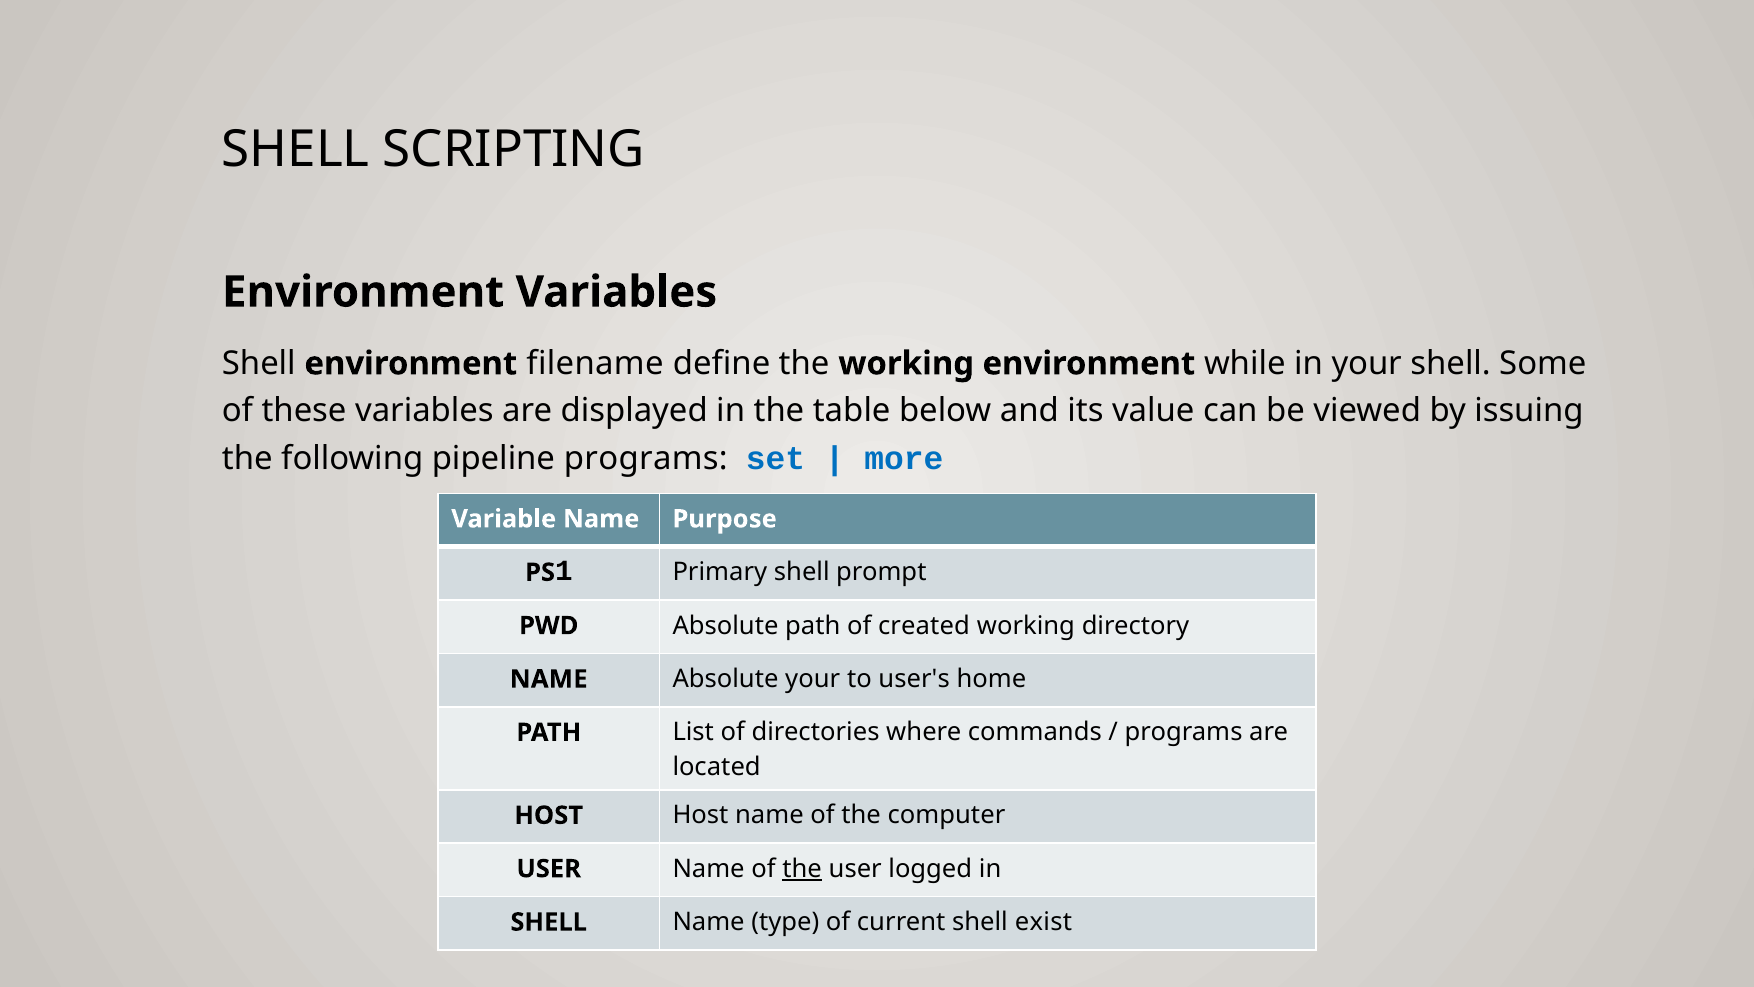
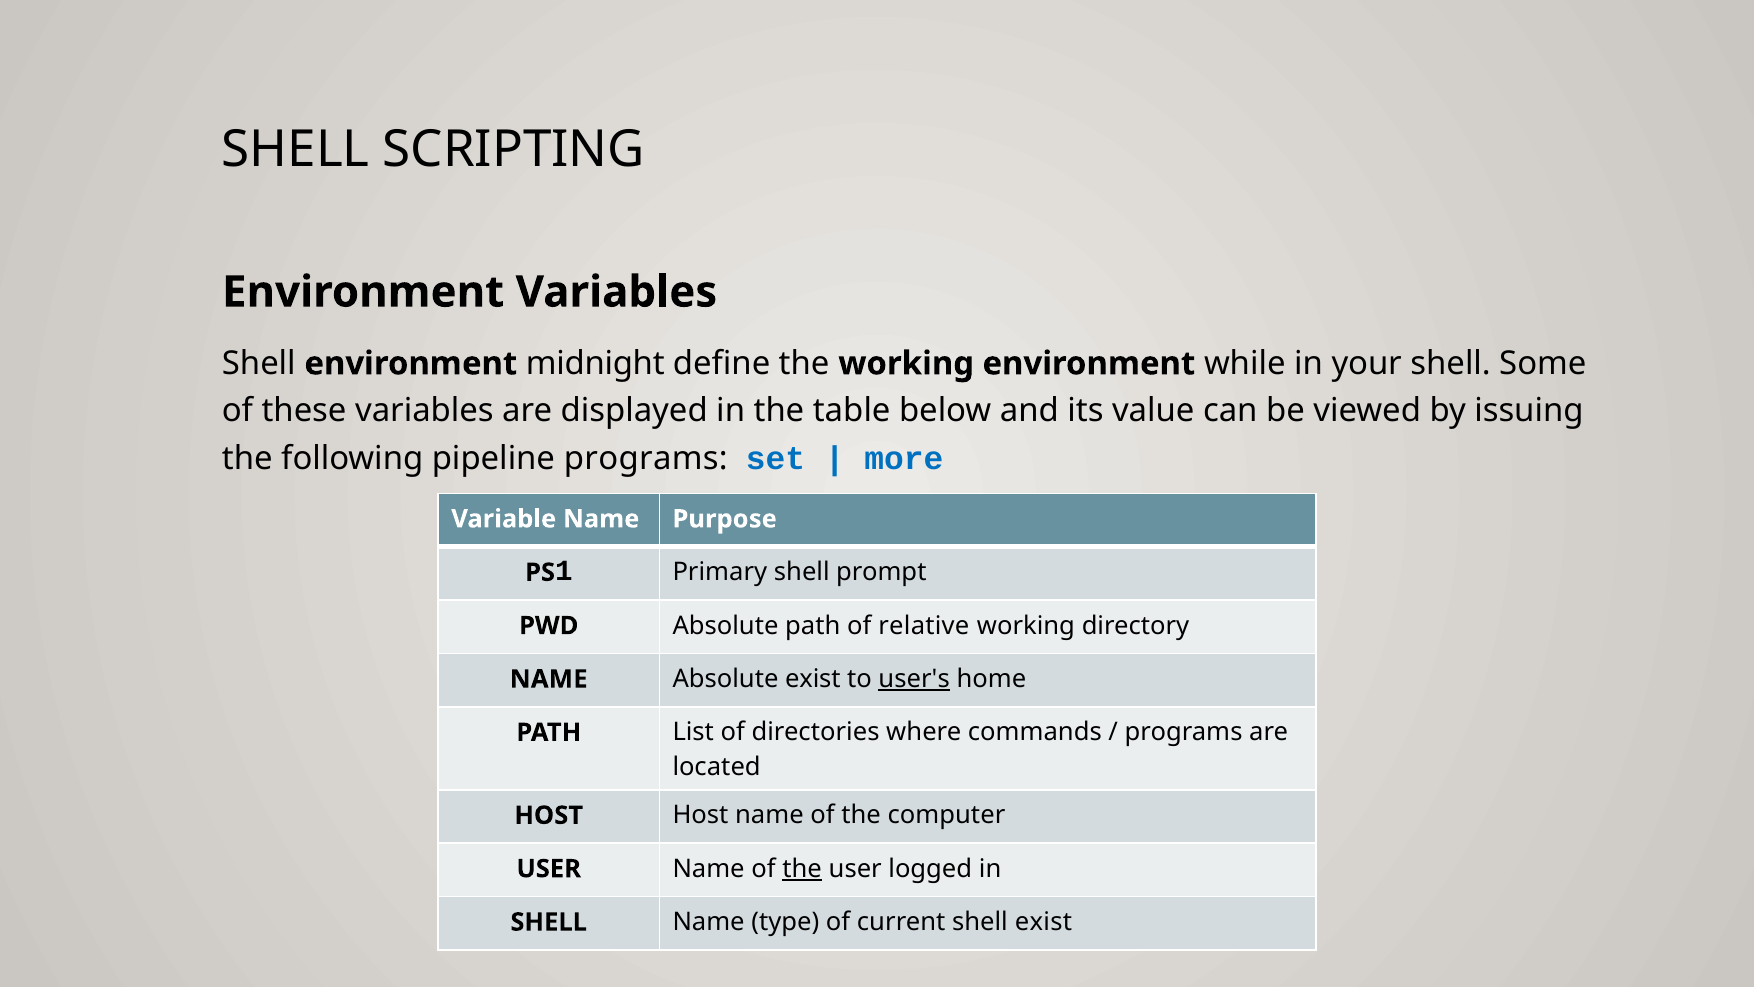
filename: filename -> midnight
created: created -> relative
Absolute your: your -> exist
user's underline: none -> present
